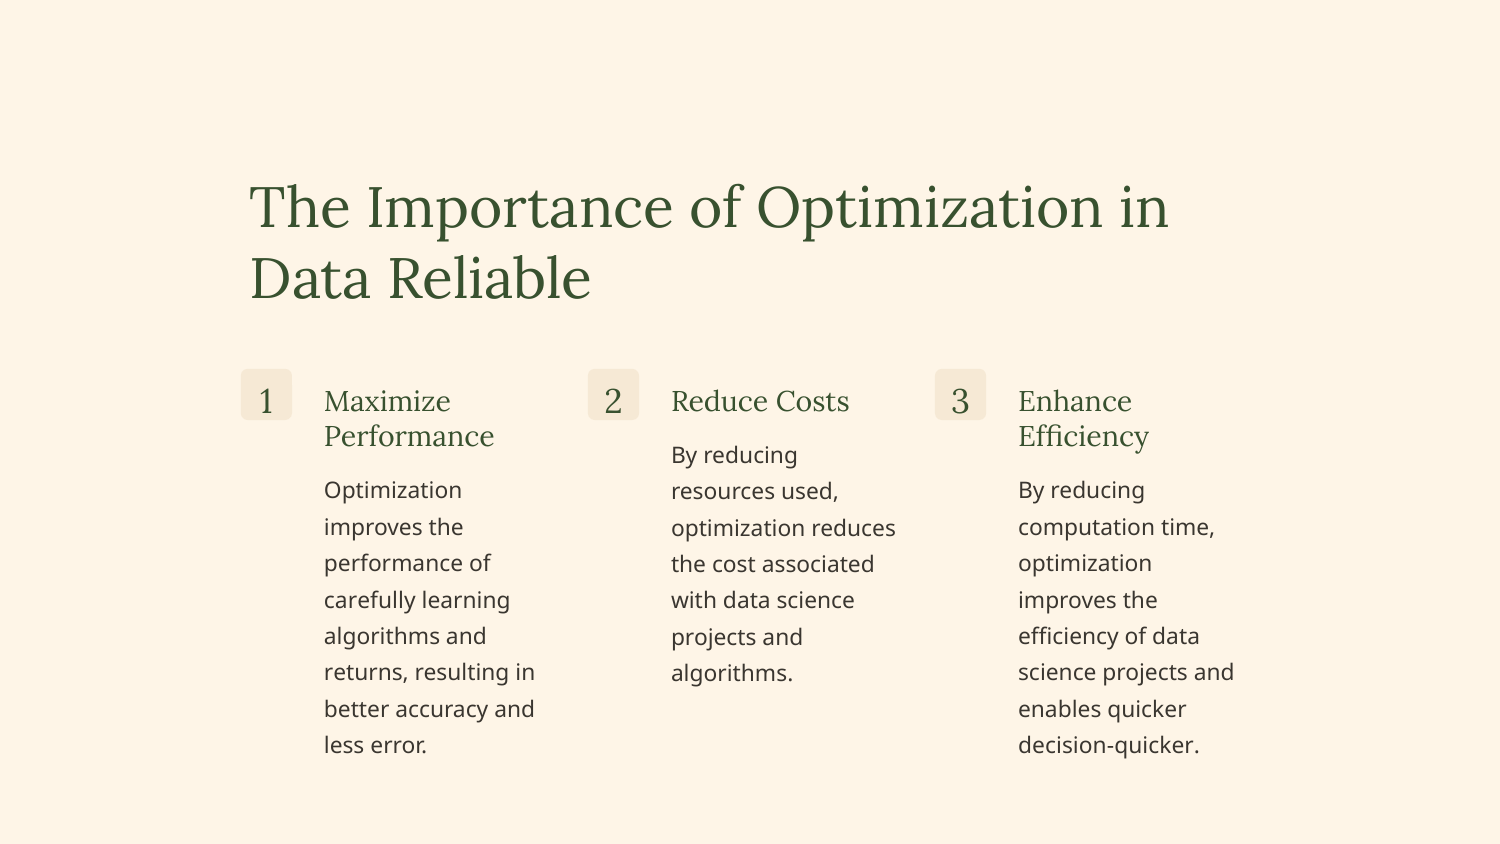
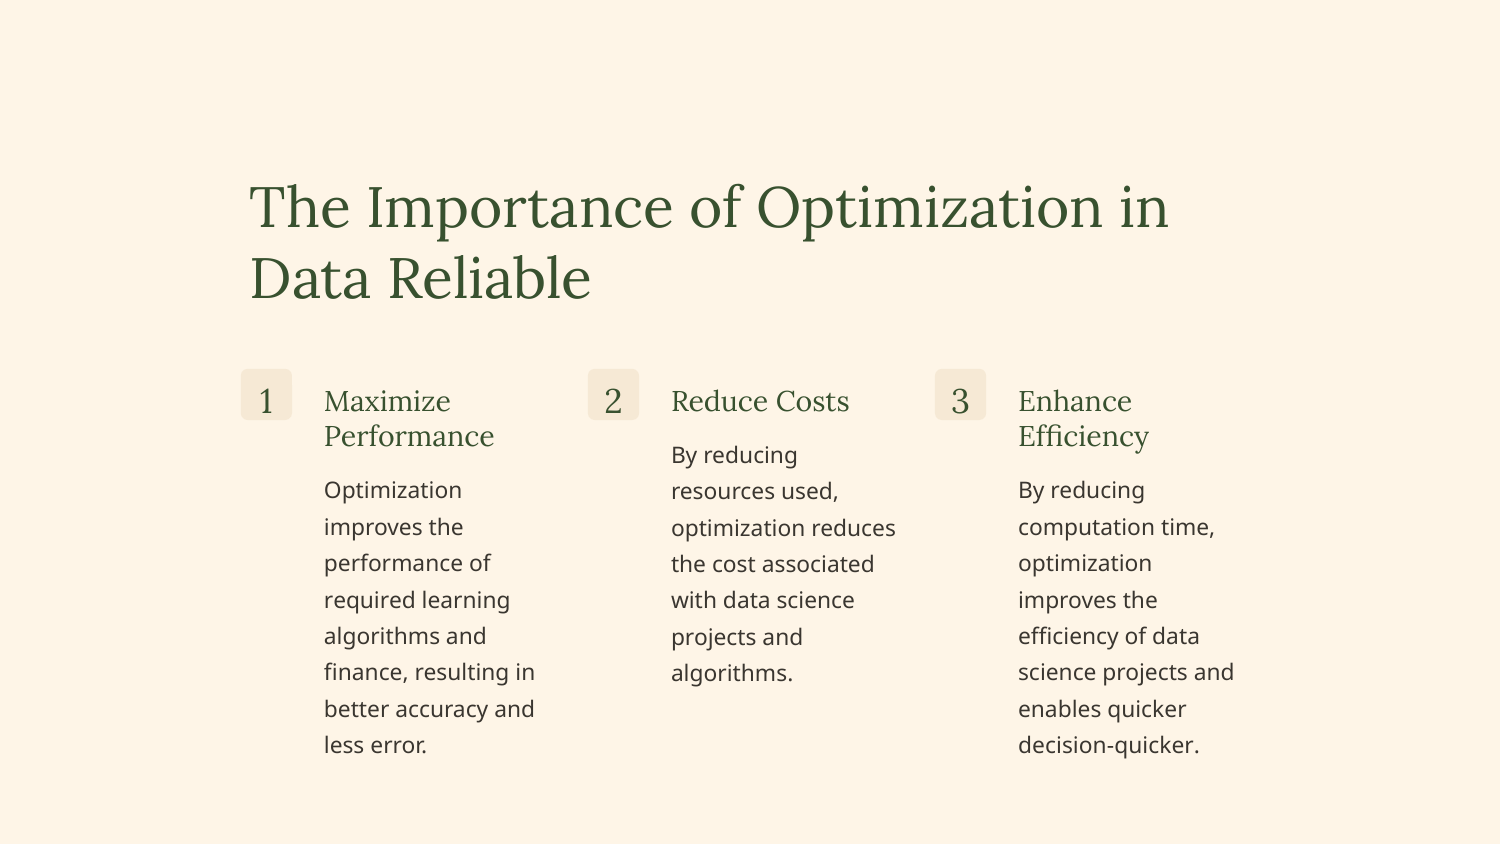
carefully: carefully -> required
returns: returns -> finance
